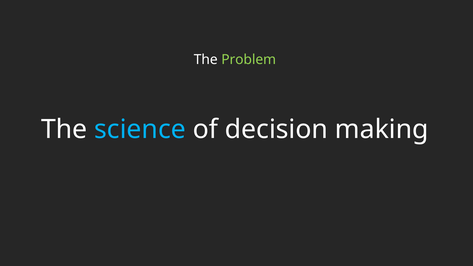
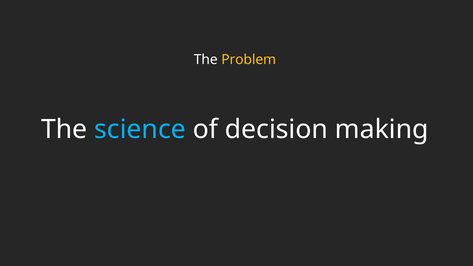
Problem colour: light green -> yellow
